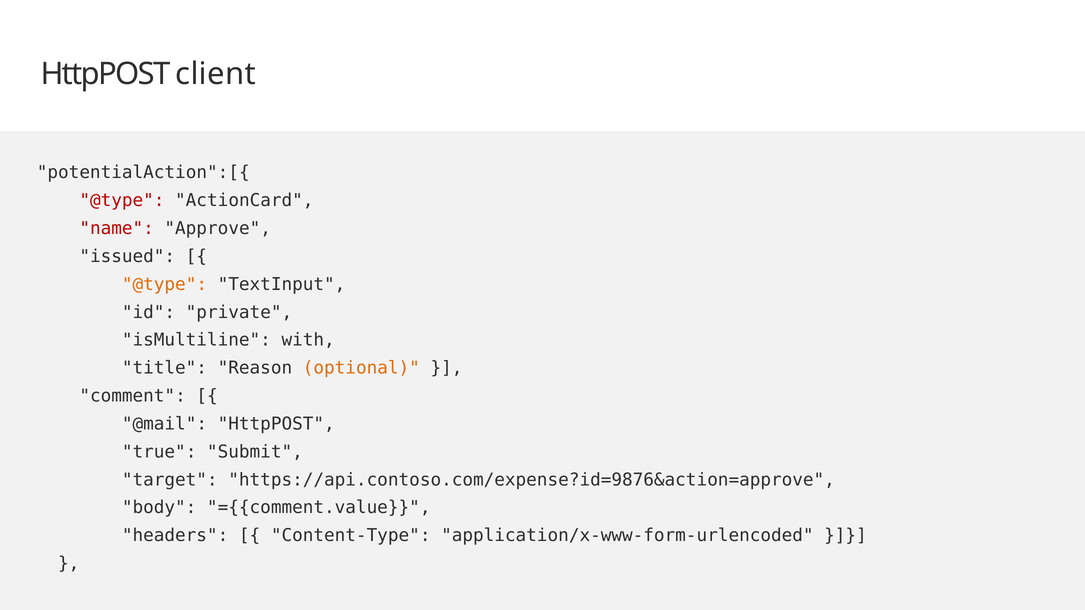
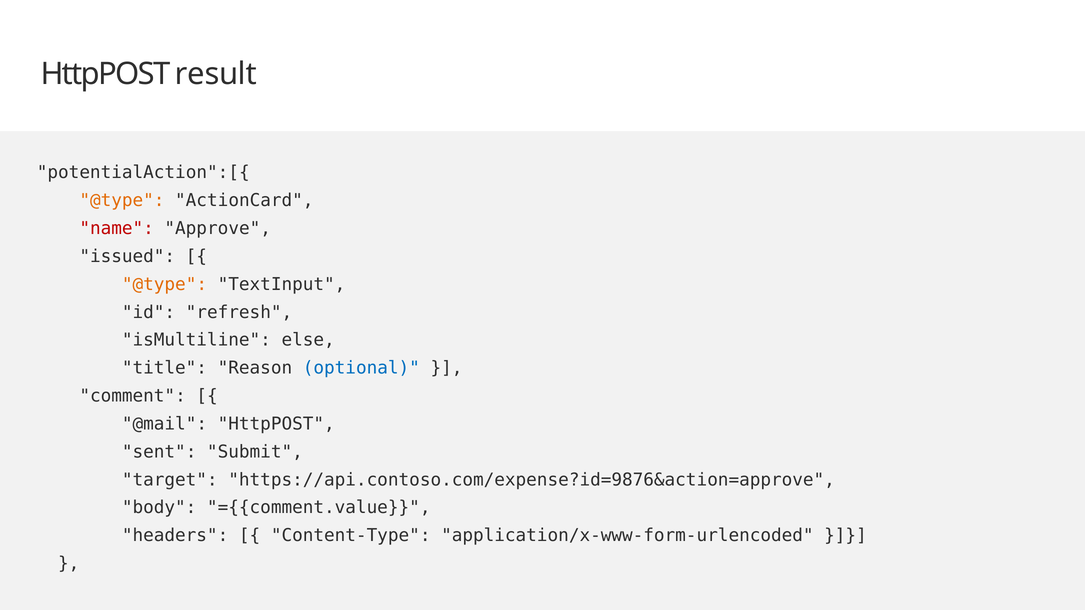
client: client -> result
@type at (122, 201) colour: red -> orange
private: private -> refresh
with: with -> else
optional colour: orange -> blue
true: true -> sent
